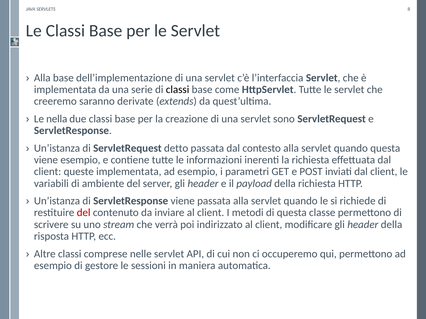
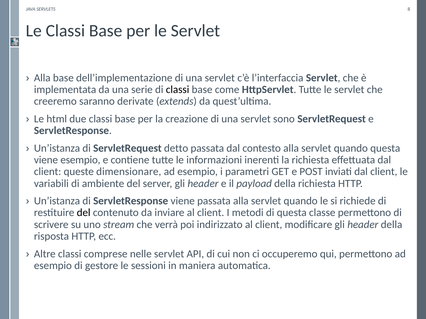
nella: nella -> html
queste implementata: implementata -> dimensionare
del at (84, 213) colour: red -> black
